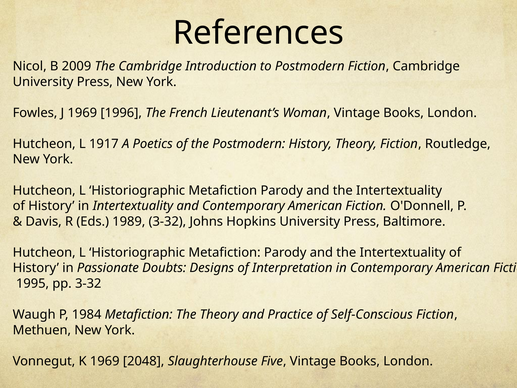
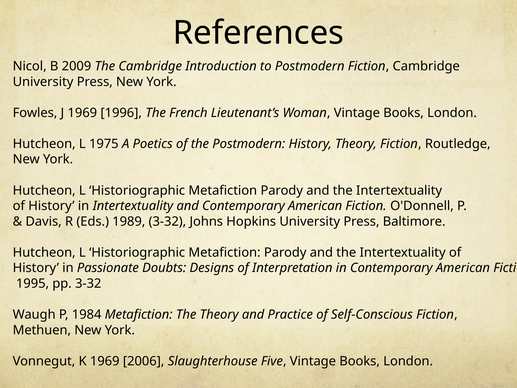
1917: 1917 -> 1975
2048: 2048 -> 2006
